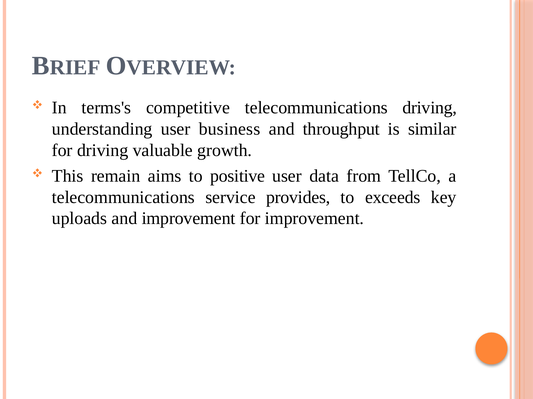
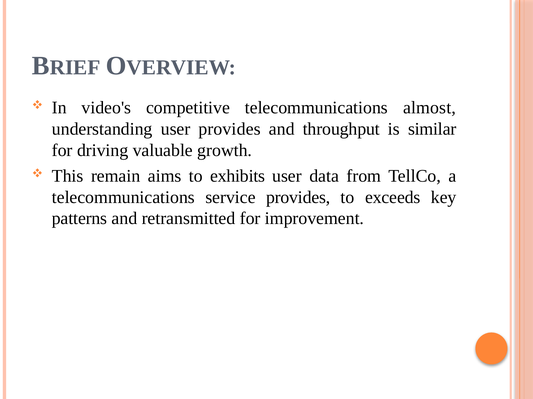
terms's: terms's -> video's
telecommunications driving: driving -> almost
user business: business -> provides
positive: positive -> exhibits
uploads: uploads -> patterns
and improvement: improvement -> retransmitted
